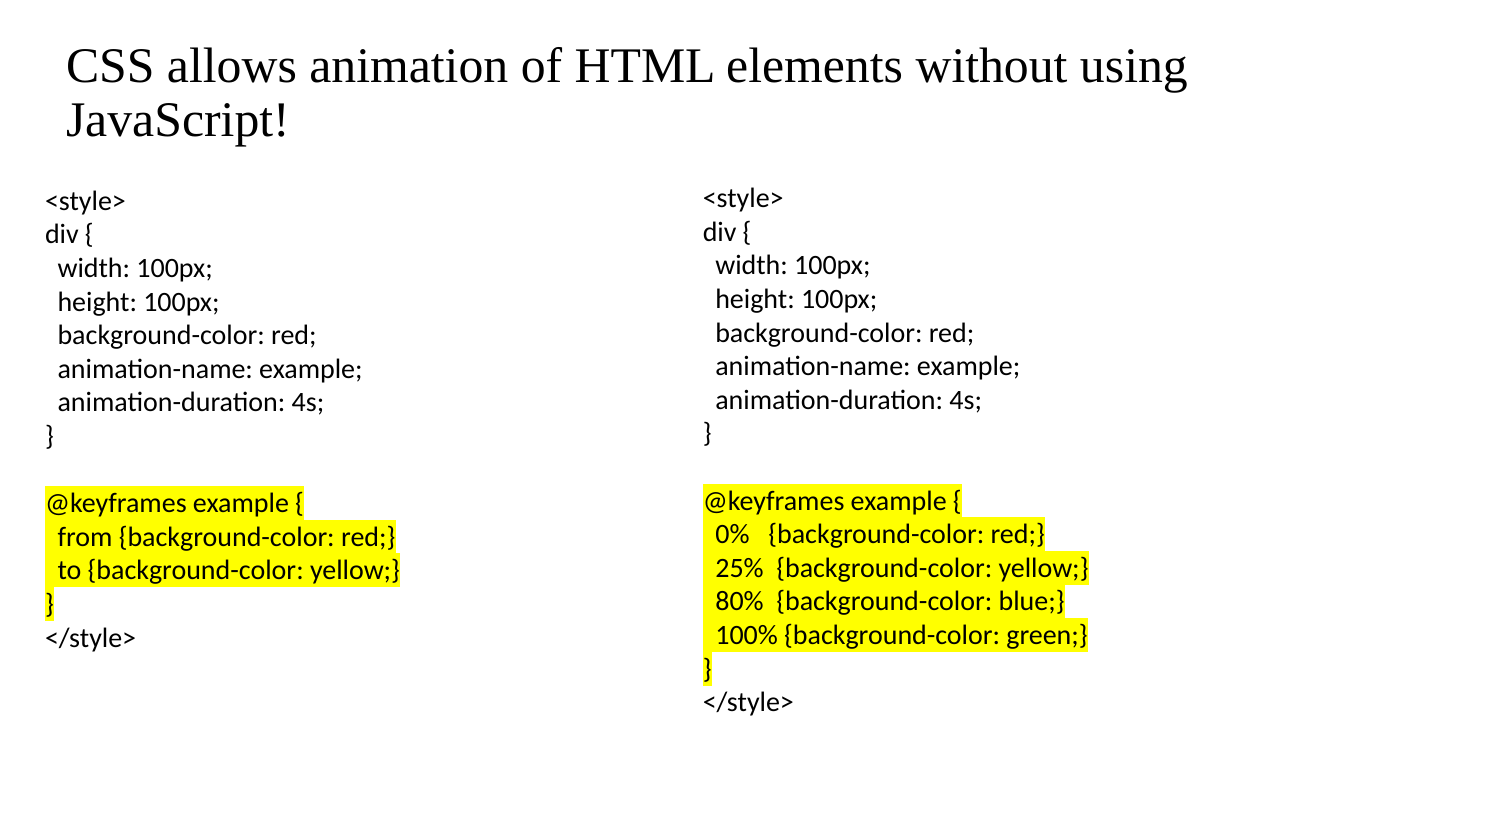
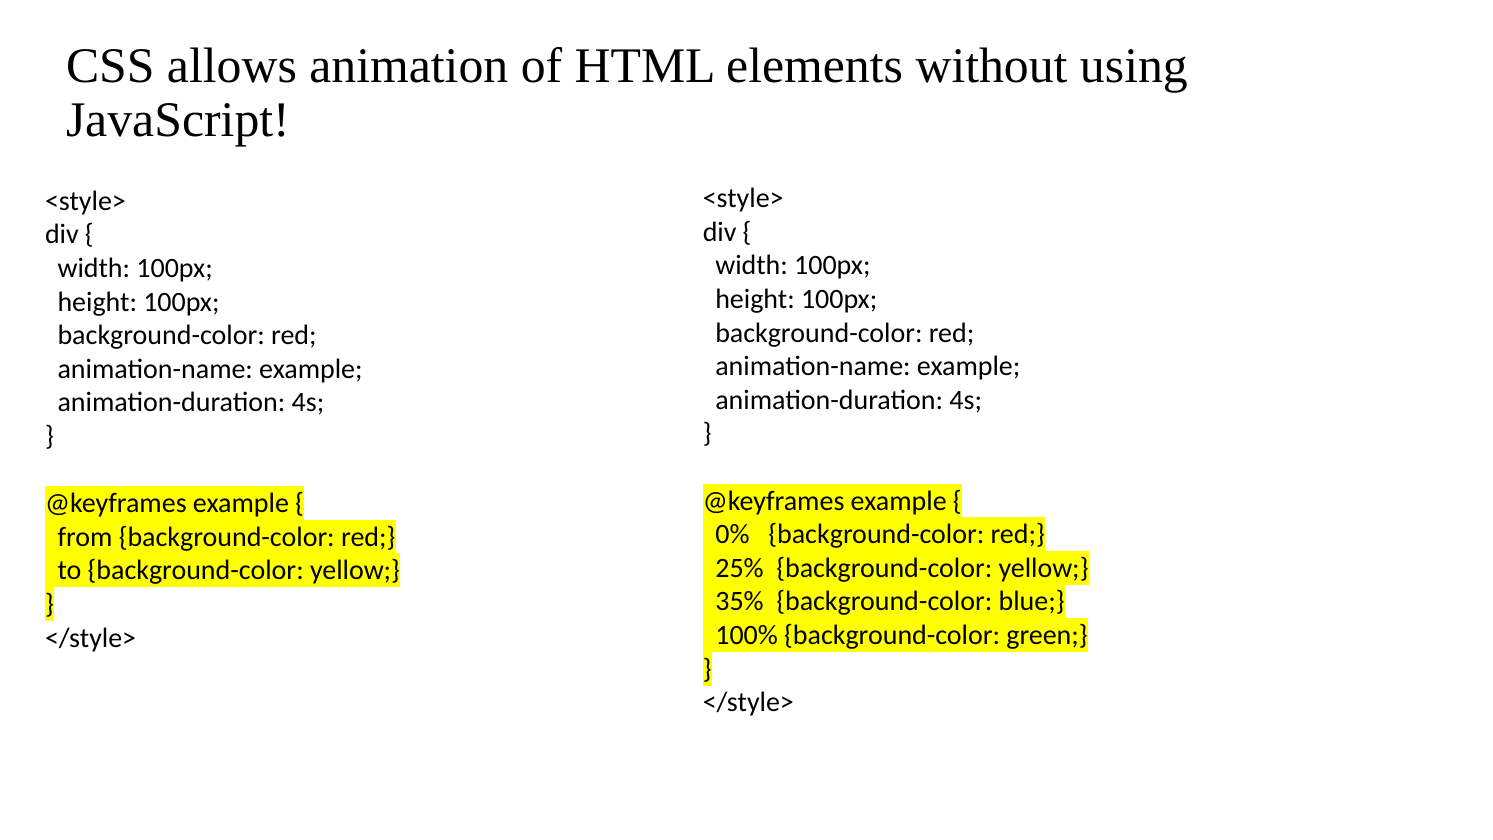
80%: 80% -> 35%
